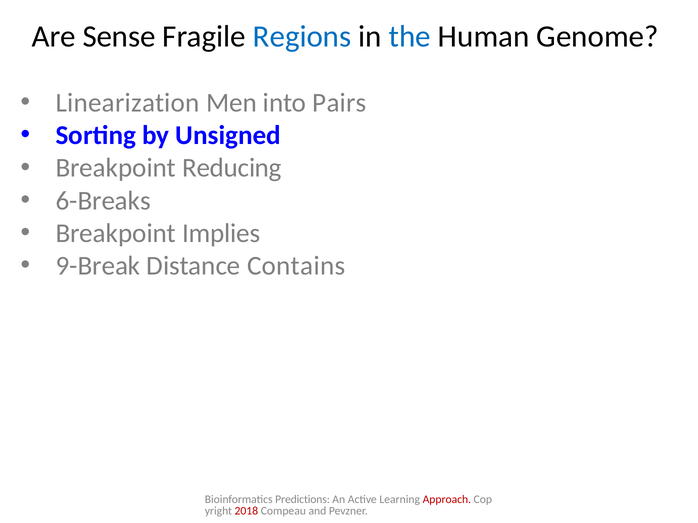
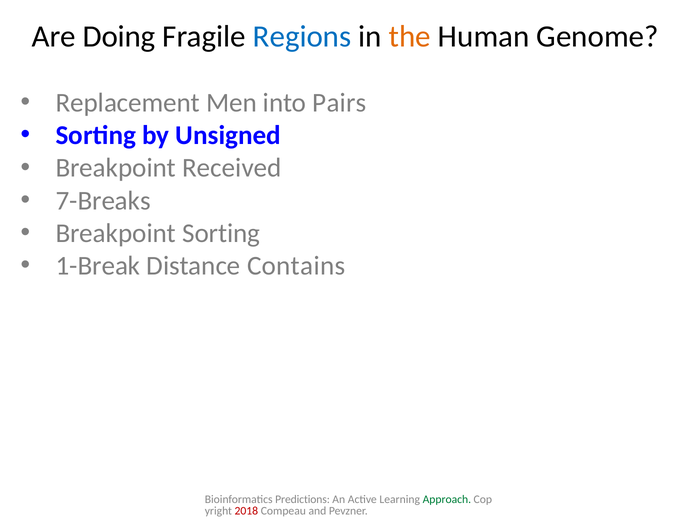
Sense: Sense -> Doing
the colour: blue -> orange
Linearization: Linearization -> Replacement
Reducing: Reducing -> Received
6-Breaks: 6-Breaks -> 7-Breaks
Breakpoint Implies: Implies -> Sorting
9-Break: 9-Break -> 1-Break
Approach colour: red -> green
